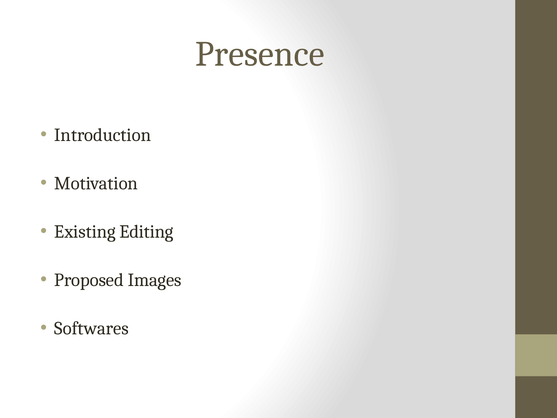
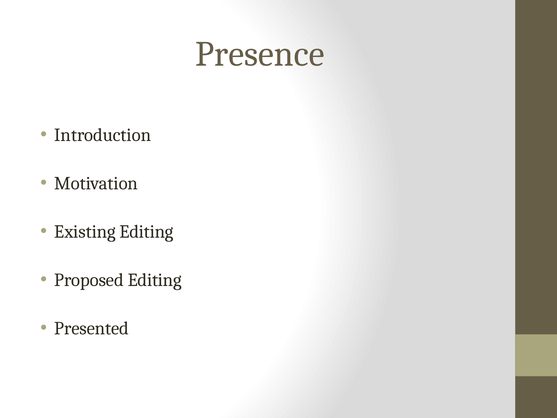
Proposed Images: Images -> Editing
Softwares: Softwares -> Presented
